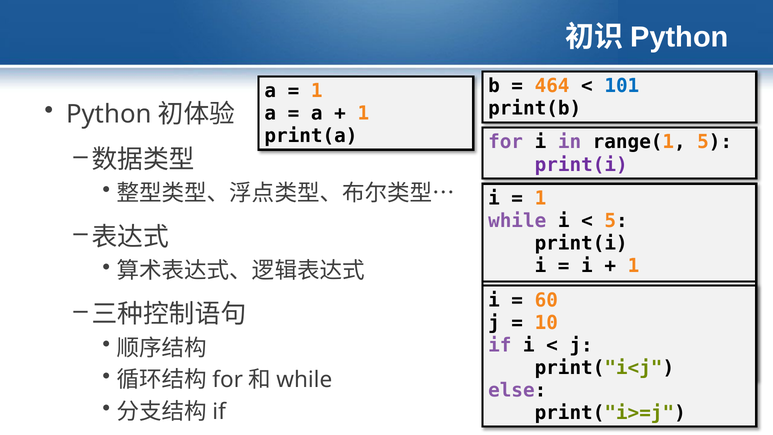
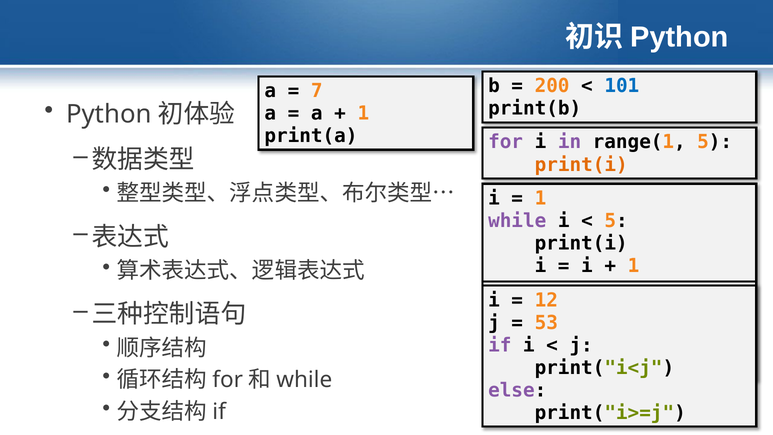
464: 464 -> 200
1 at (317, 91): 1 -> 7
print(i at (581, 165) colour: purple -> orange
60: 60 -> 12
10: 10 -> 53
